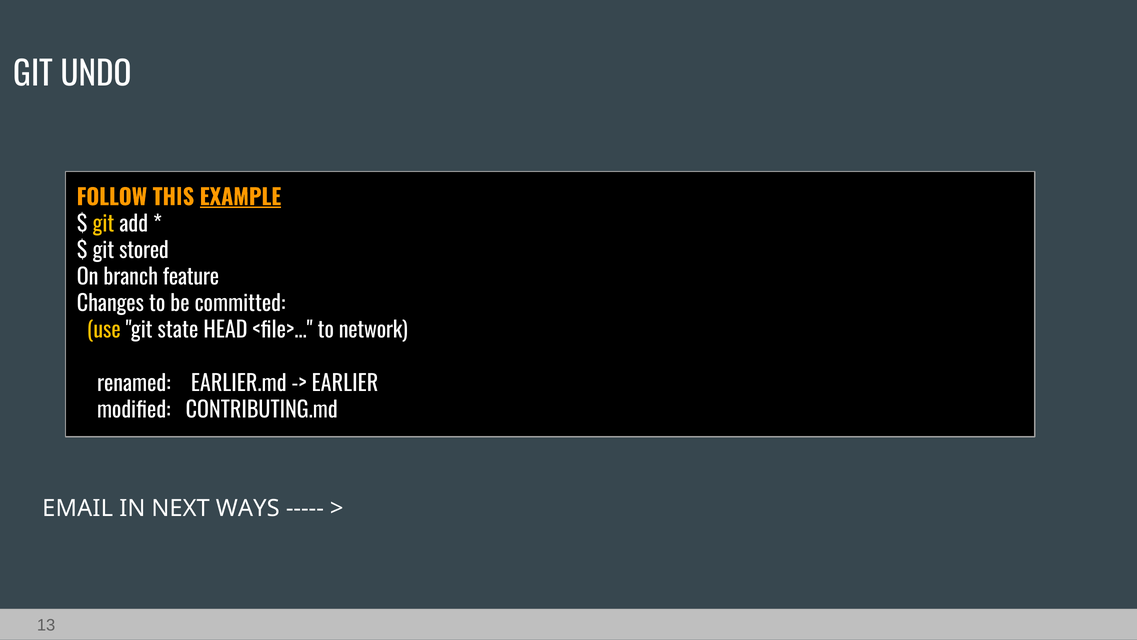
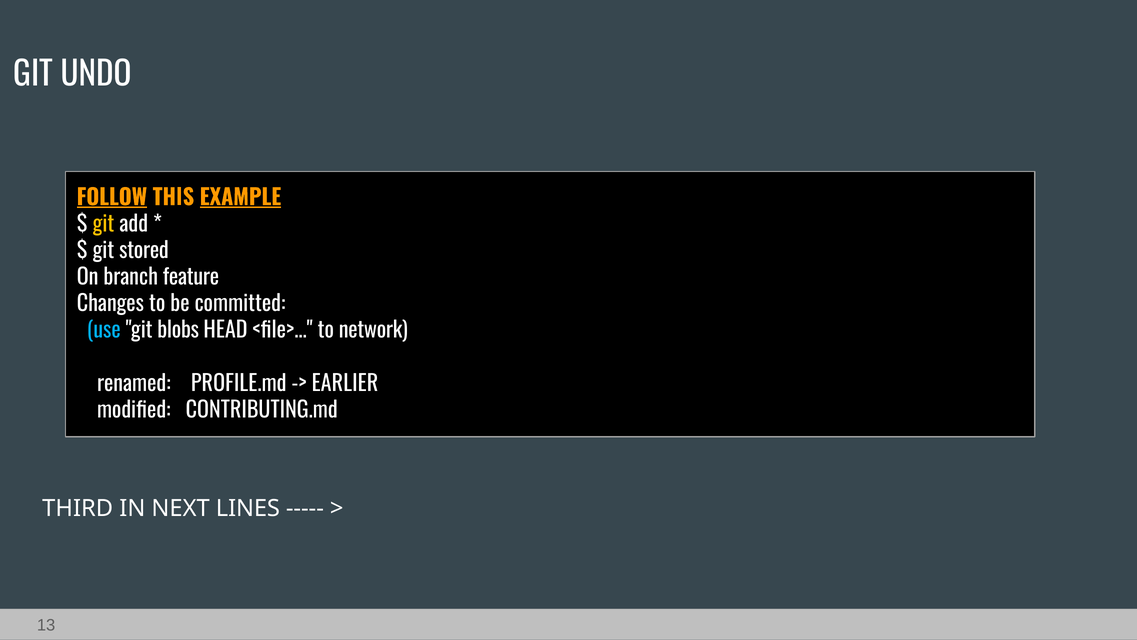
FOLLOW underline: none -> present
use colour: yellow -> light blue
state: state -> blobs
EARLIER.md: EARLIER.md -> PROFILE.md
EMAIL: EMAIL -> THIRD
WAYS: WAYS -> LINES
